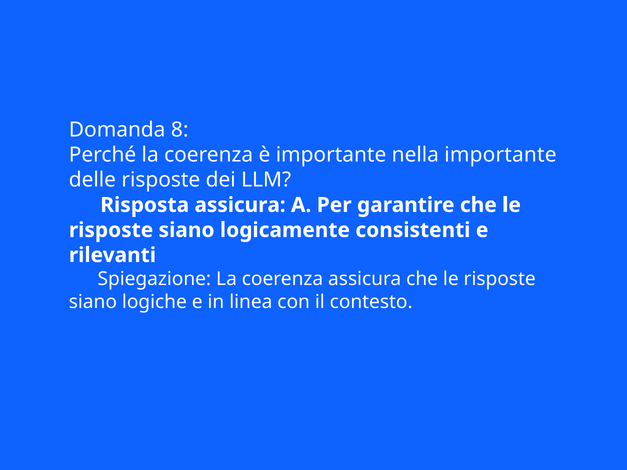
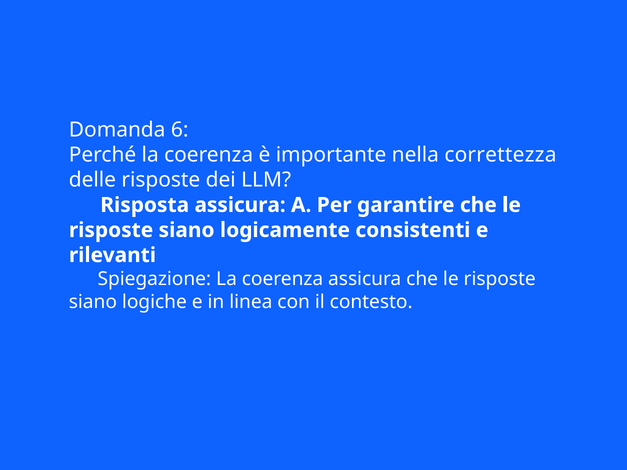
8: 8 -> 6
nella importante: importante -> correttezza
